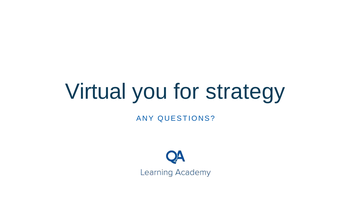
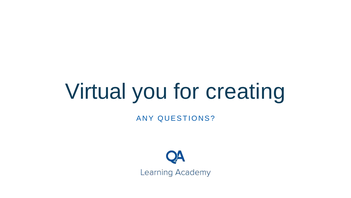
strategy: strategy -> creating
